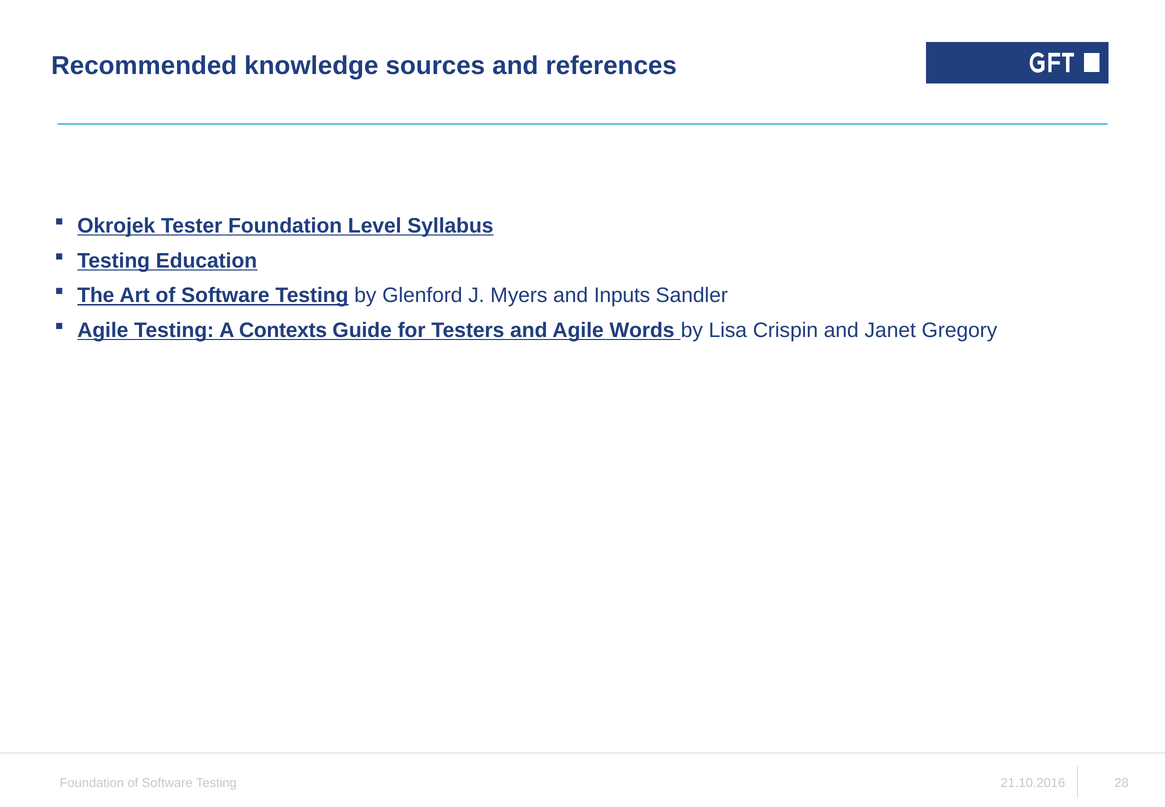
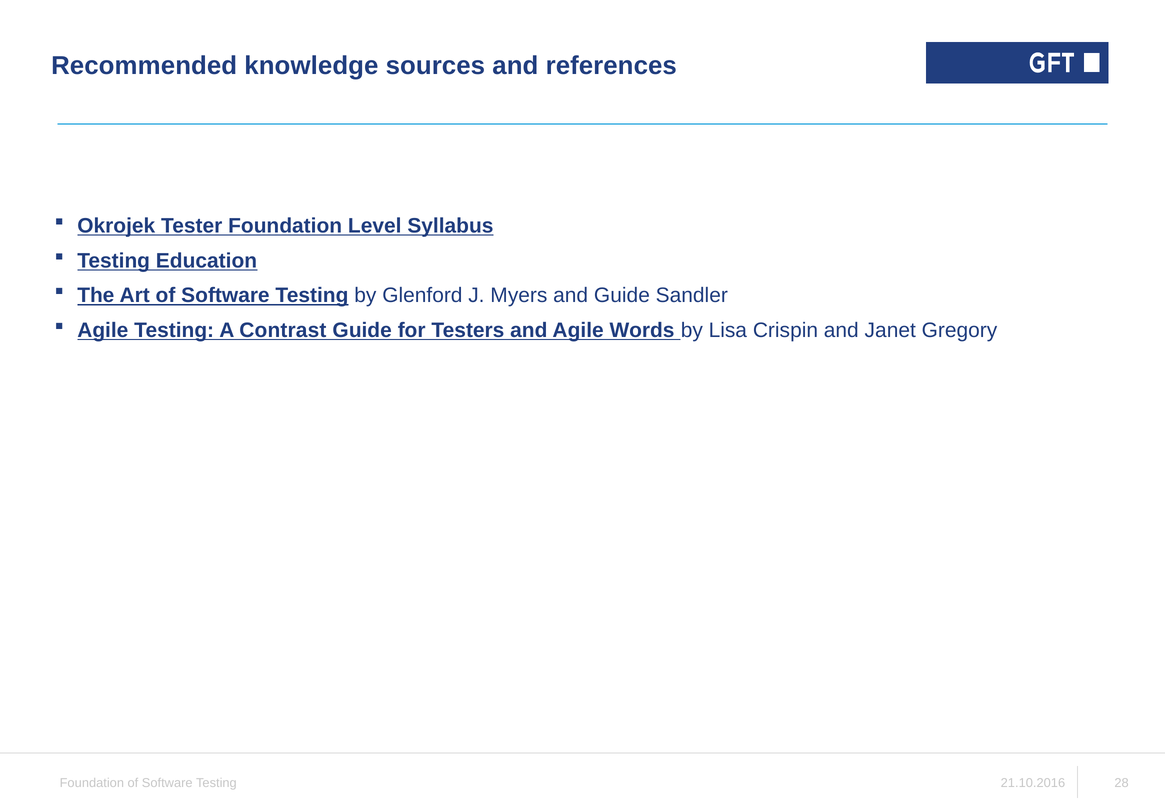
and Inputs: Inputs -> Guide
Contexts: Contexts -> Contrast
